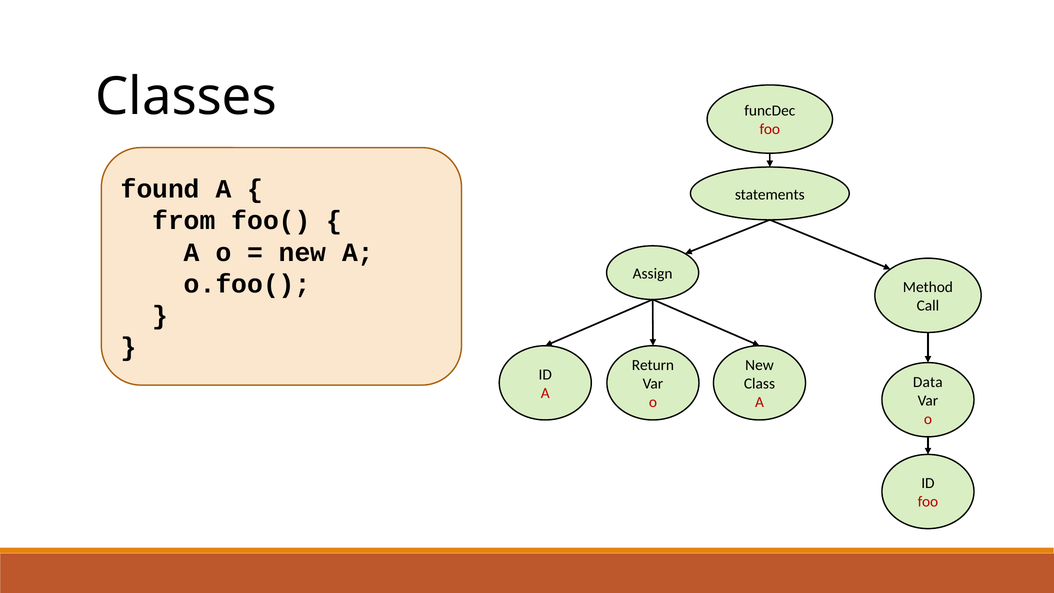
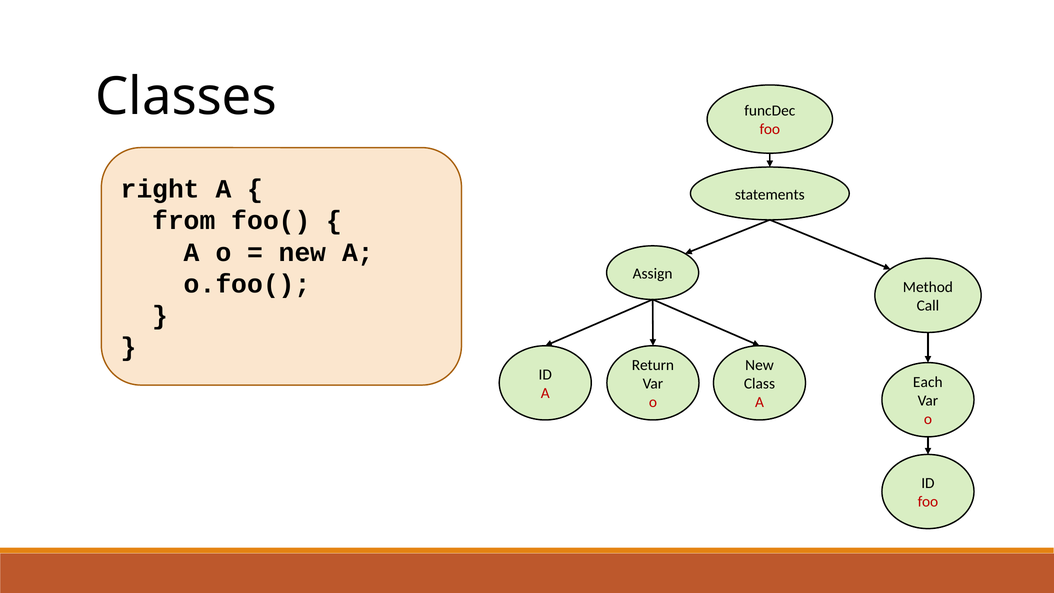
found: found -> right
Data: Data -> Each
